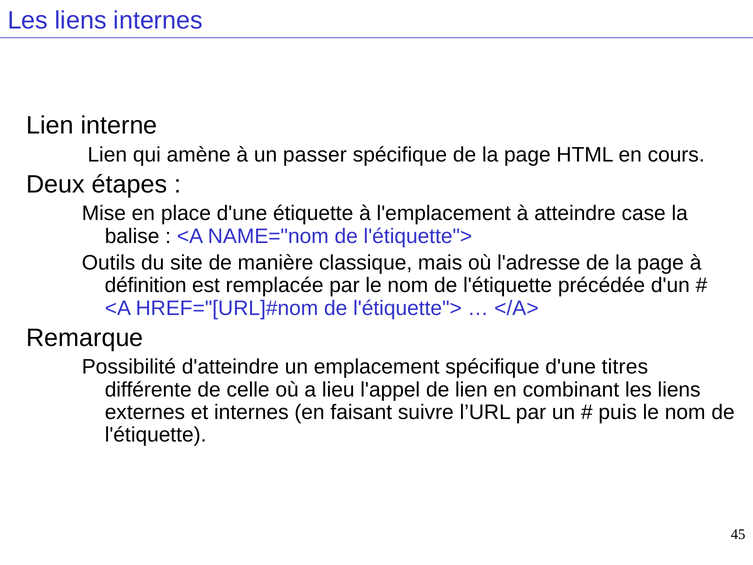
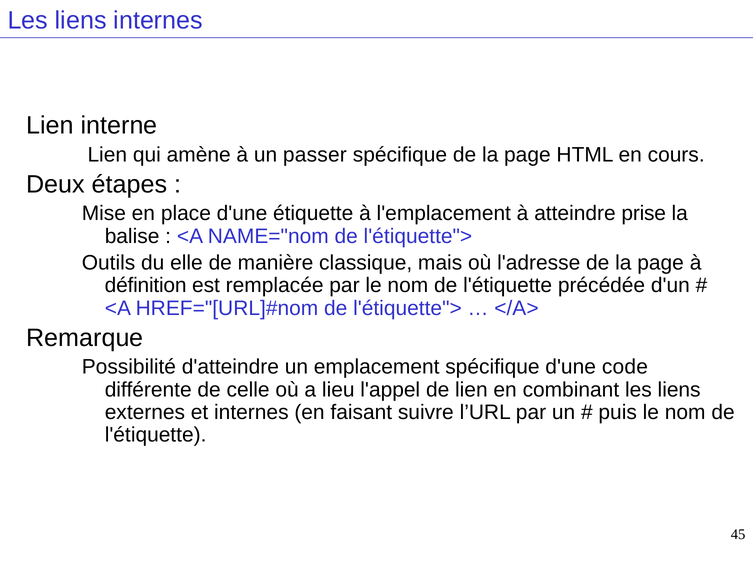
case: case -> prise
site: site -> elle
titres: titres -> code
